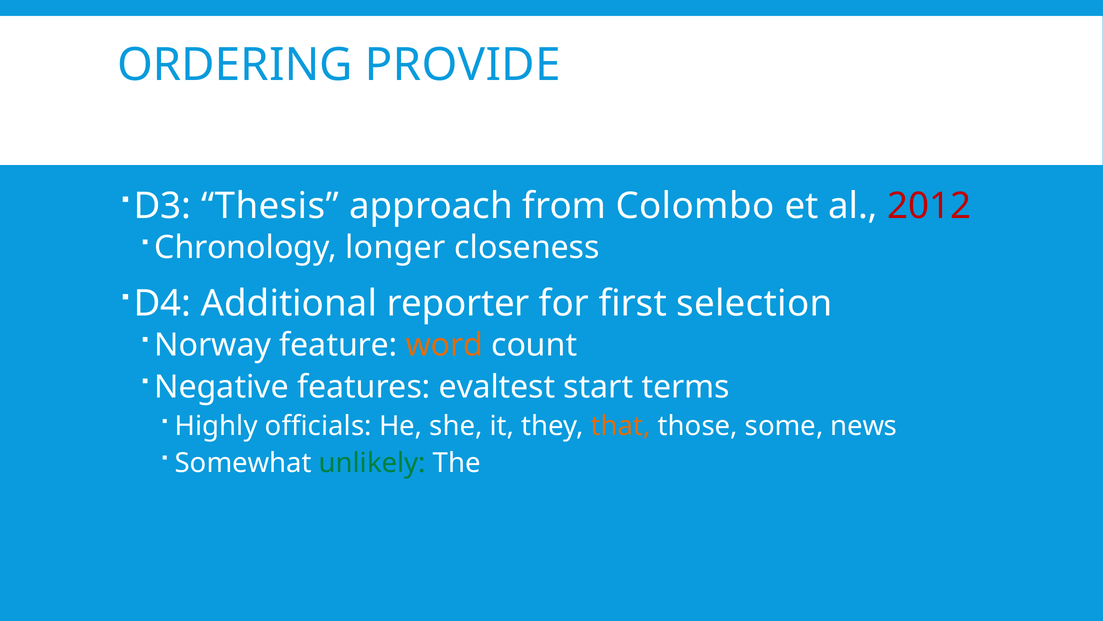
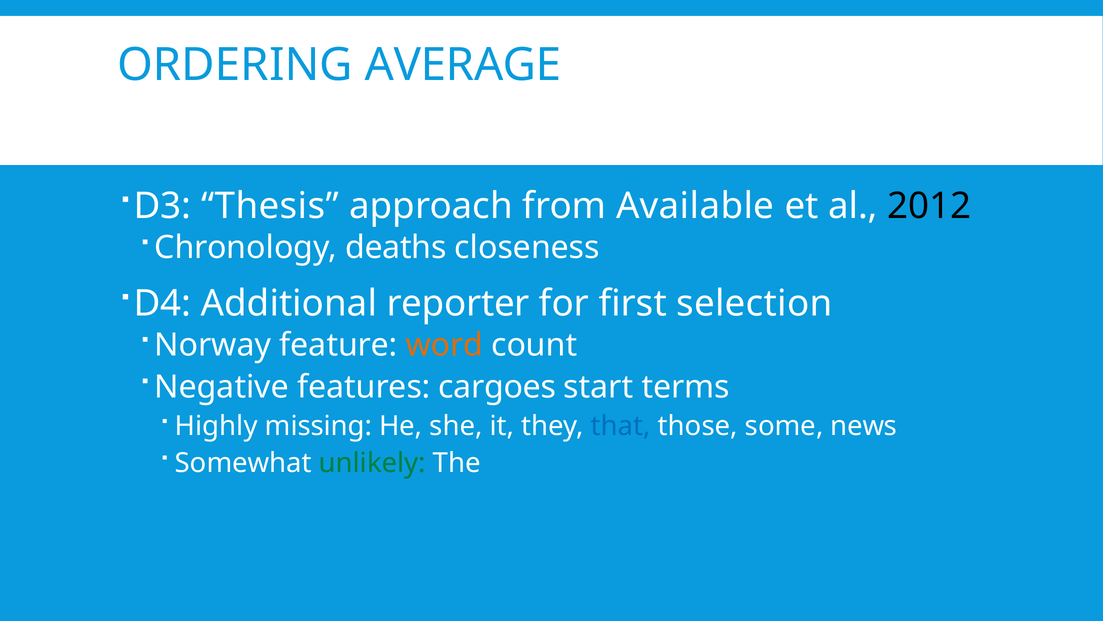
PROVIDE: PROVIDE -> AVERAGE
Colombo: Colombo -> Available
2012 colour: red -> black
longer: longer -> deaths
evaltest: evaltest -> cargoes
officials: officials -> missing
that colour: orange -> blue
